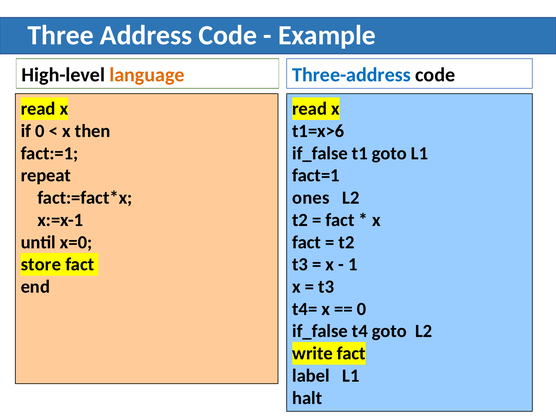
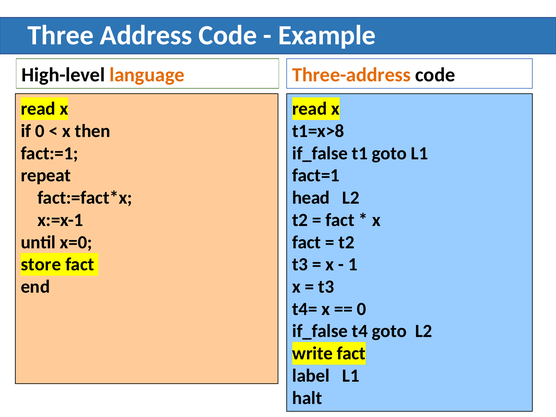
Three-address colour: blue -> orange
t1=x>6: t1=x>6 -> t1=x>8
ones: ones -> head
